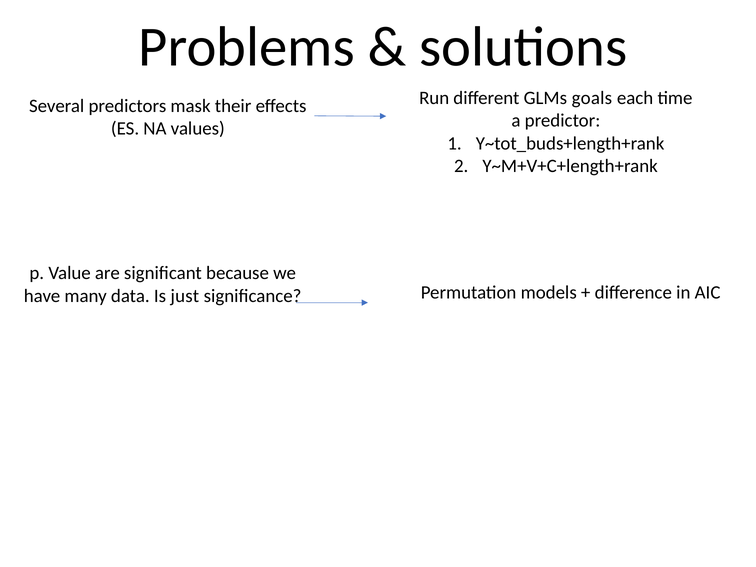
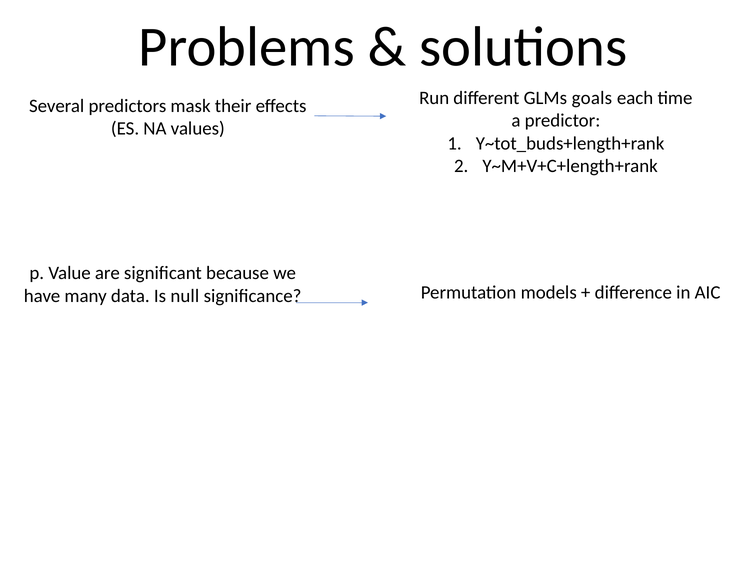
just: just -> null
